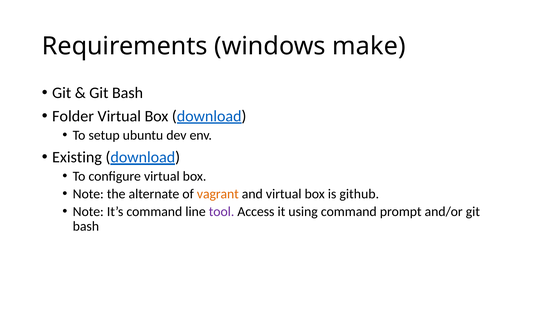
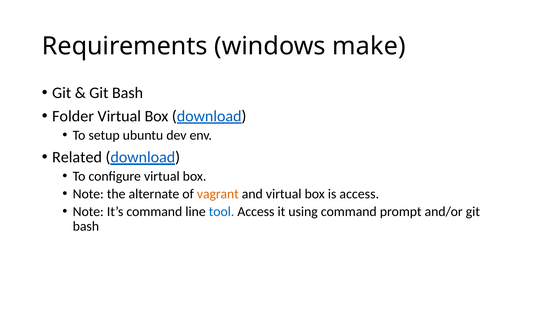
Existing: Existing -> Related
is github: github -> access
tool colour: purple -> blue
